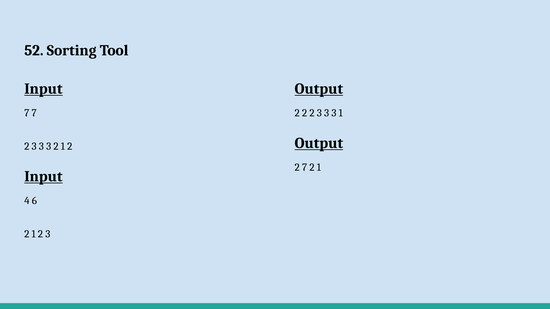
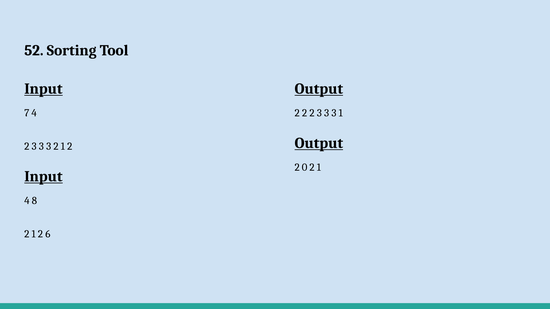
7 7: 7 -> 4
2 7: 7 -> 0
6: 6 -> 8
1 2 3: 3 -> 6
